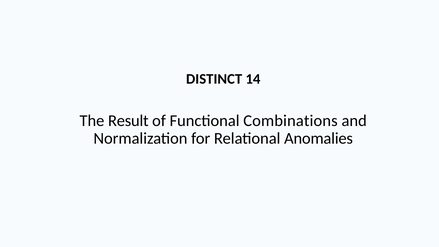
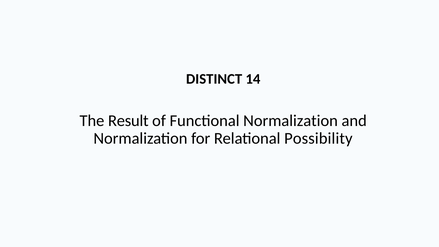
Functional Combinations: Combinations -> Normalization
Anomalies: Anomalies -> Possibility
